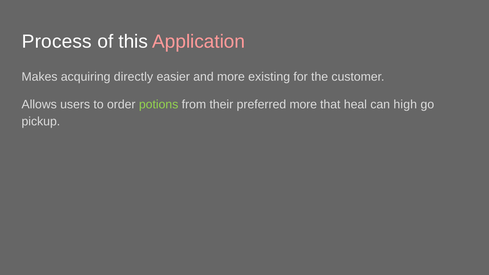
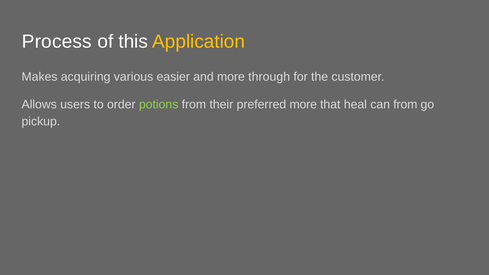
Application colour: pink -> yellow
directly: directly -> various
existing: existing -> through
can high: high -> from
